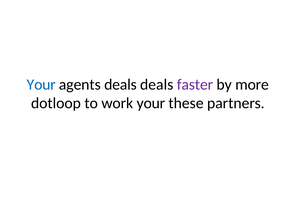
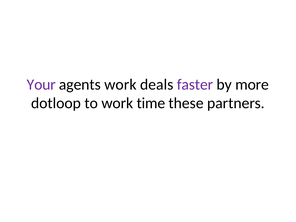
Your at (41, 84) colour: blue -> purple
agents deals: deals -> work
work your: your -> time
